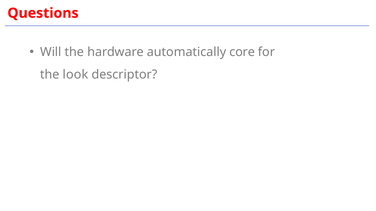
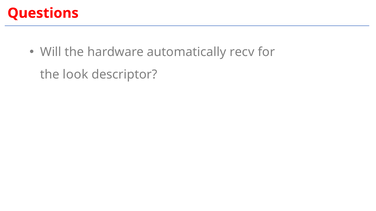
core: core -> recv
